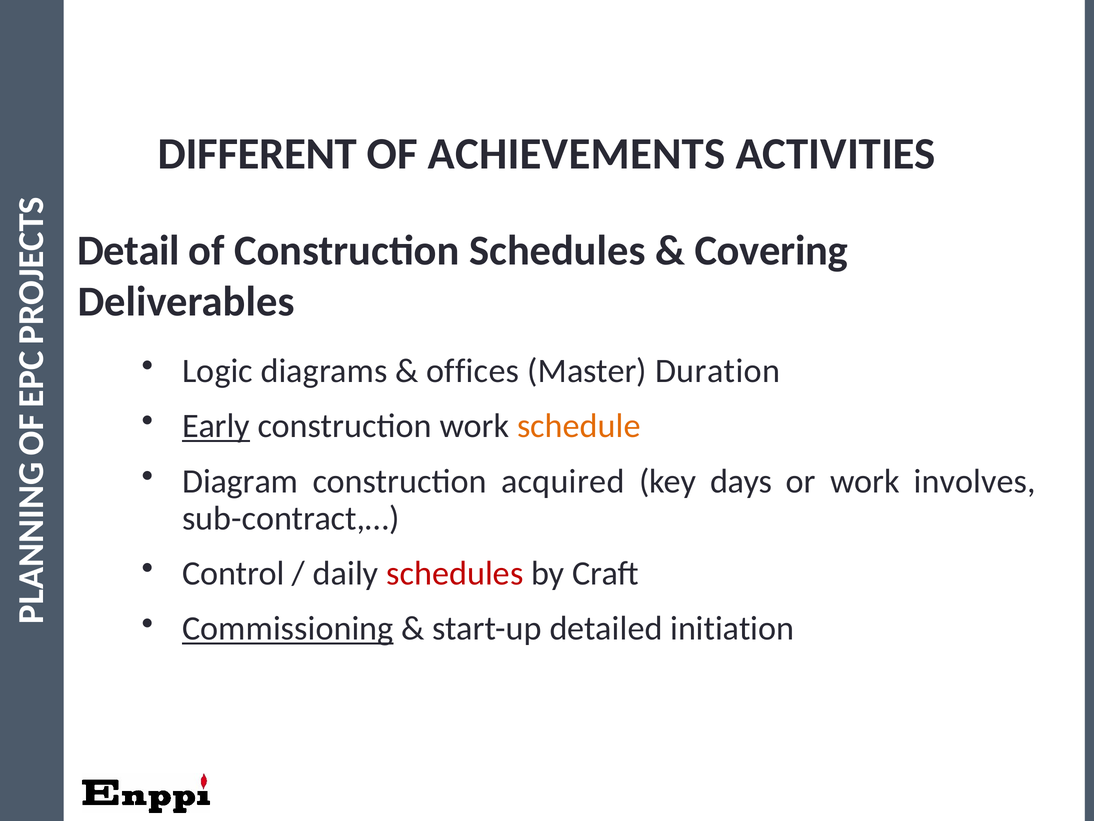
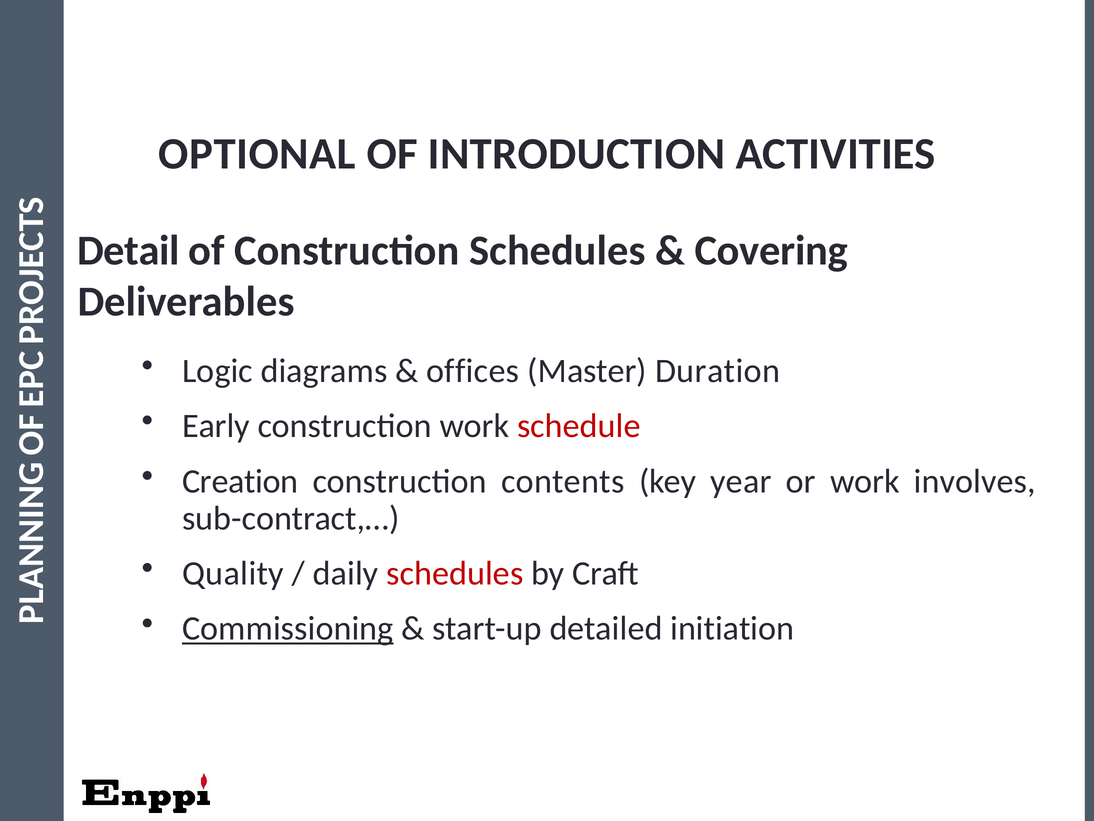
DIFFERENT: DIFFERENT -> OPTIONAL
ACHIEVEMENTS: ACHIEVEMENTS -> INTRODUCTION
Early underline: present -> none
schedule colour: orange -> red
Diagram: Diagram -> Creation
acquired: acquired -> contents
days: days -> year
Control: Control -> Quality
